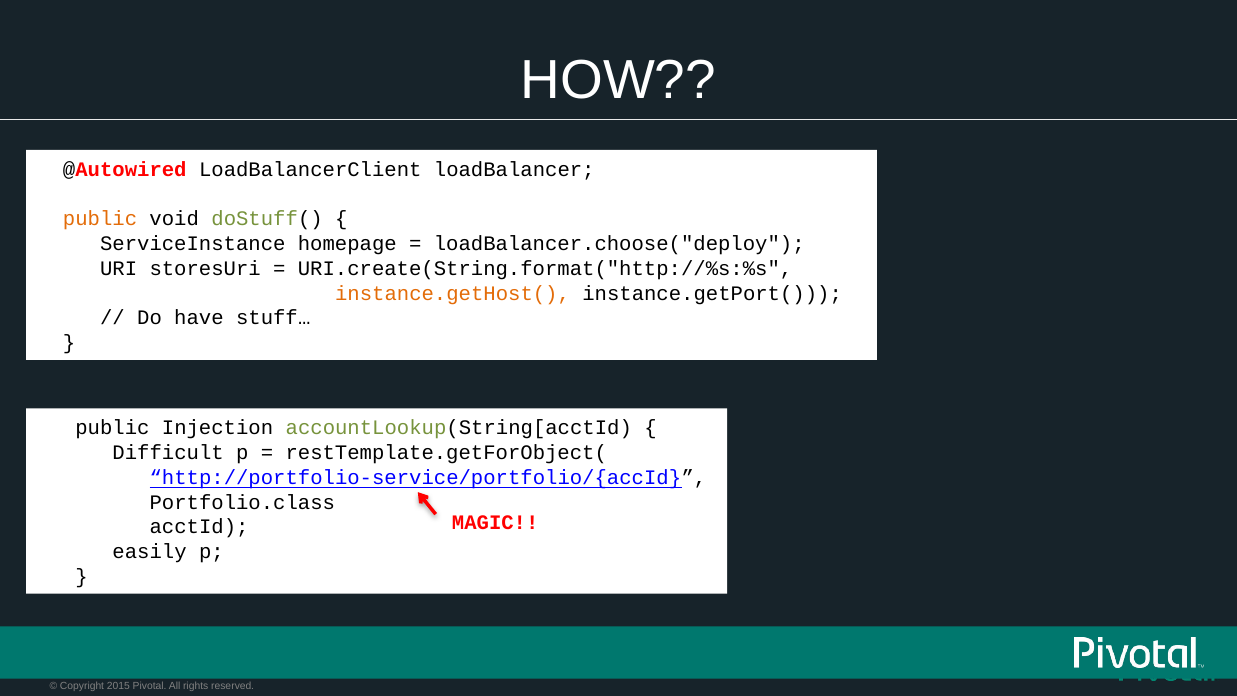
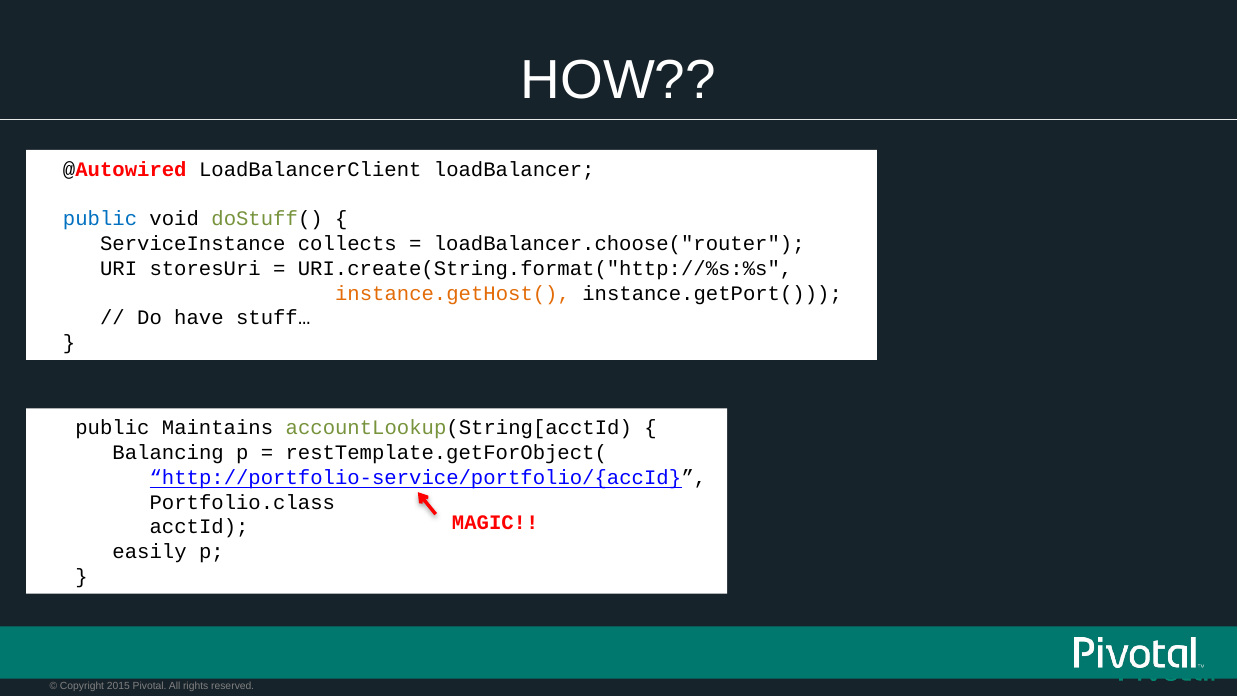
public at (100, 219) colour: orange -> blue
homepage: homepage -> collects
loadBalancer.choose("deploy: loadBalancer.choose("deploy -> loadBalancer.choose("router
Injection: Injection -> Maintains
Difficult: Difficult -> Balancing
